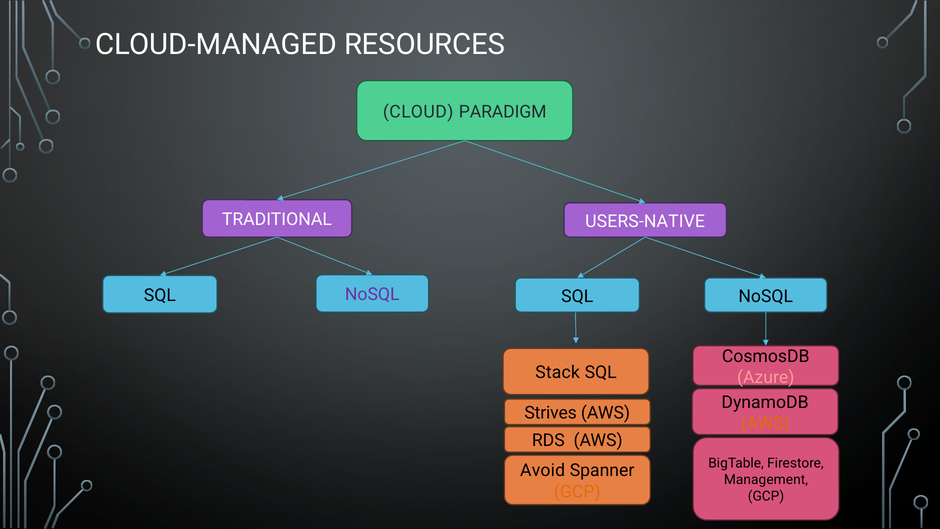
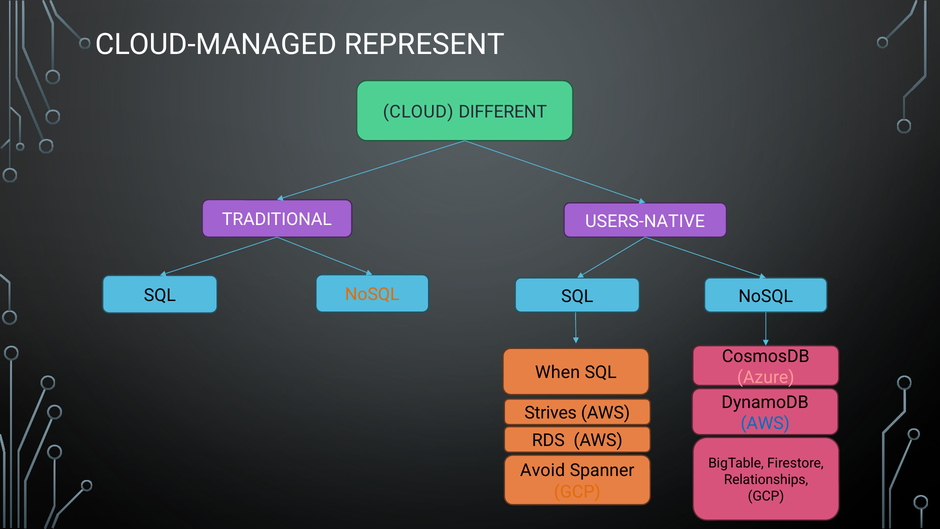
RESOURCES: RESOURCES -> REPRESENT
PARADIGM: PARADIGM -> DIFFERENT
NoSQL at (372, 295) colour: purple -> orange
Stack: Stack -> When
AWS at (765, 423) colour: orange -> blue
Management: Management -> Relationships
